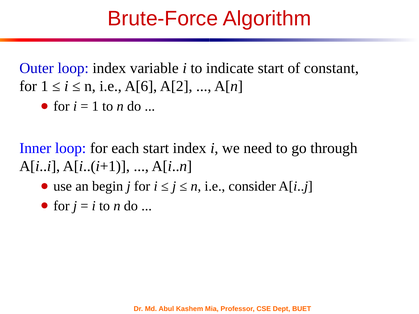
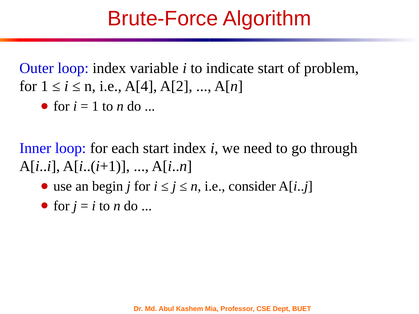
constant: constant -> problem
A[6: A[6 -> A[4
